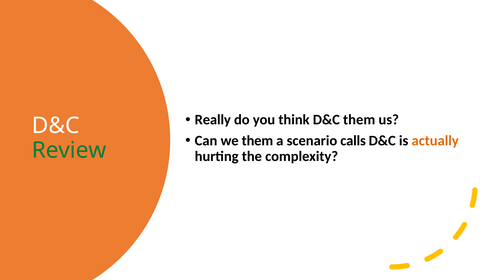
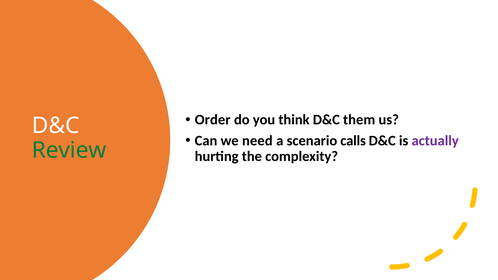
Really: Really -> Order
we them: them -> need
actually colour: orange -> purple
